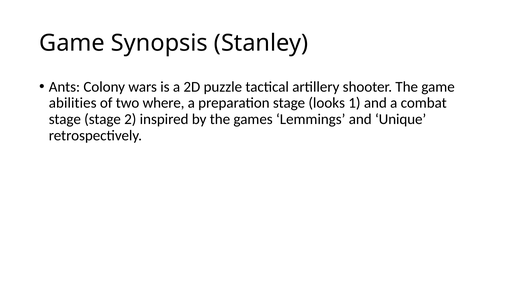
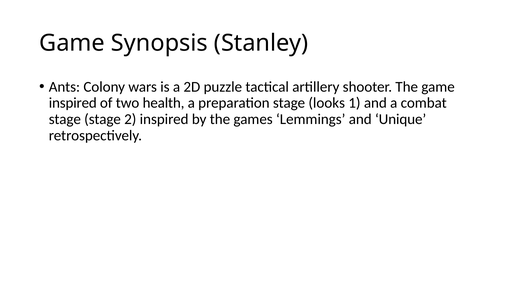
abilities at (73, 103): abilities -> inspired
where: where -> health
